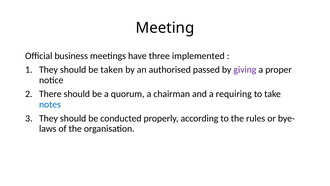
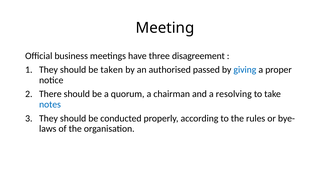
implemented: implemented -> disagreement
giving colour: purple -> blue
requiring: requiring -> resolving
